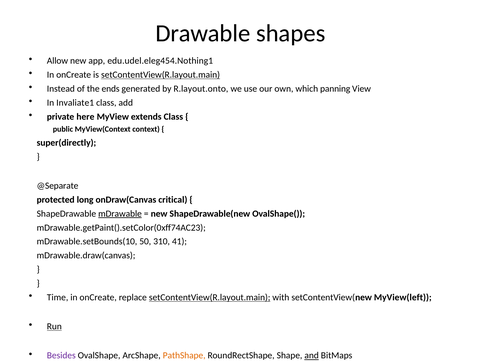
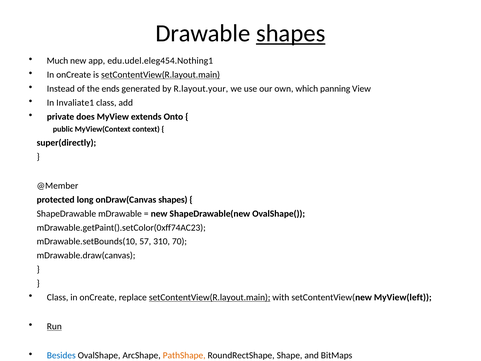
shapes at (291, 33) underline: none -> present
Allow: Allow -> Much
R.layout.onto: R.layout.onto -> R.layout.your
here: here -> does
extends Class: Class -> Onto
@Separate: @Separate -> @Member
onDraw(Canvas critical: critical -> shapes
mDrawable underline: present -> none
50: 50 -> 57
41: 41 -> 70
Time at (58, 297): Time -> Class
Besides colour: purple -> blue
and underline: present -> none
